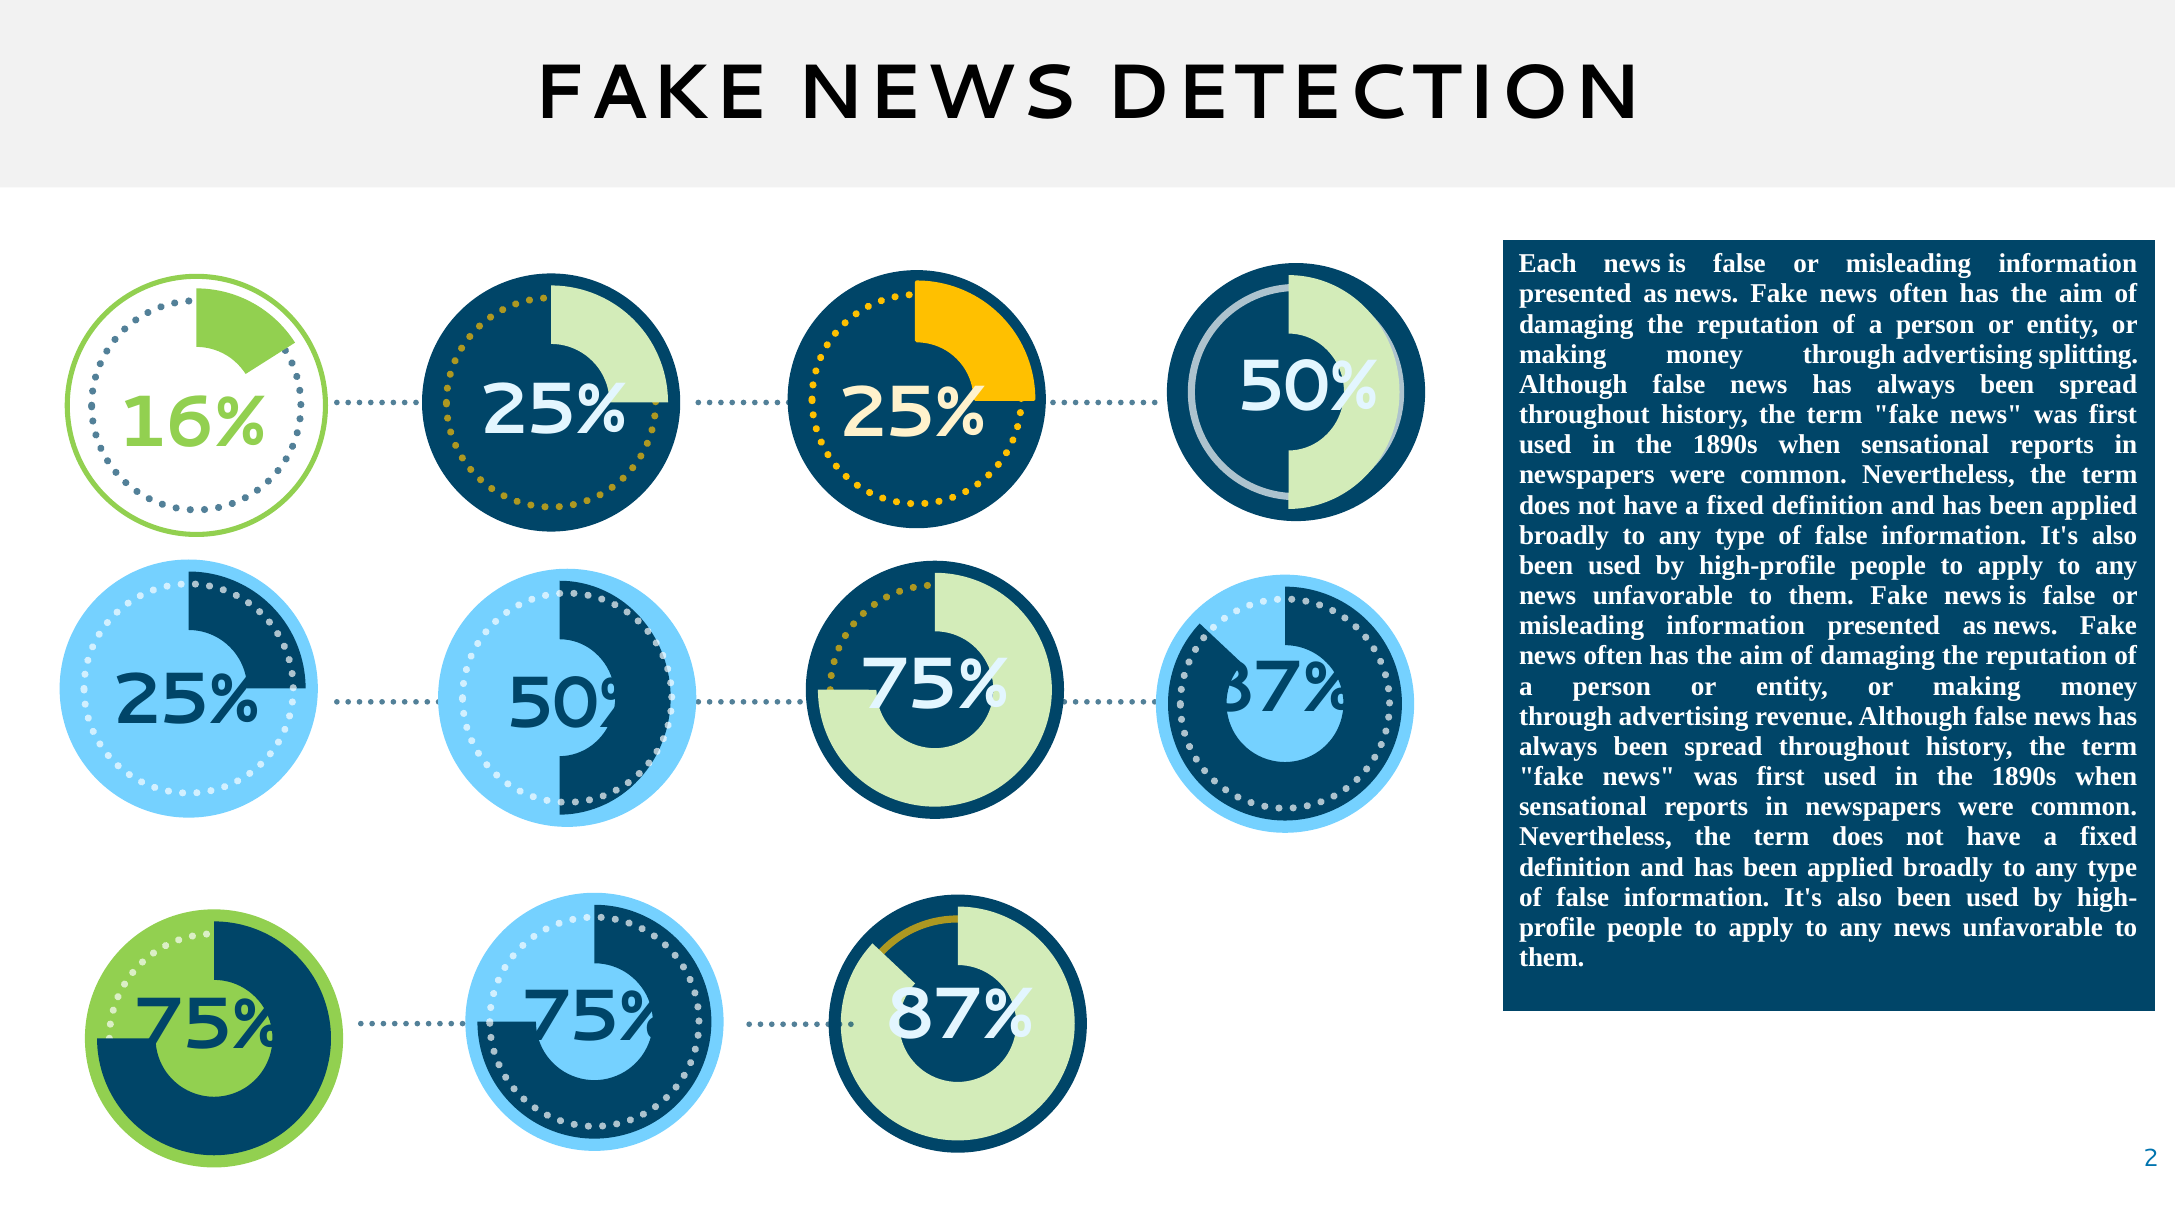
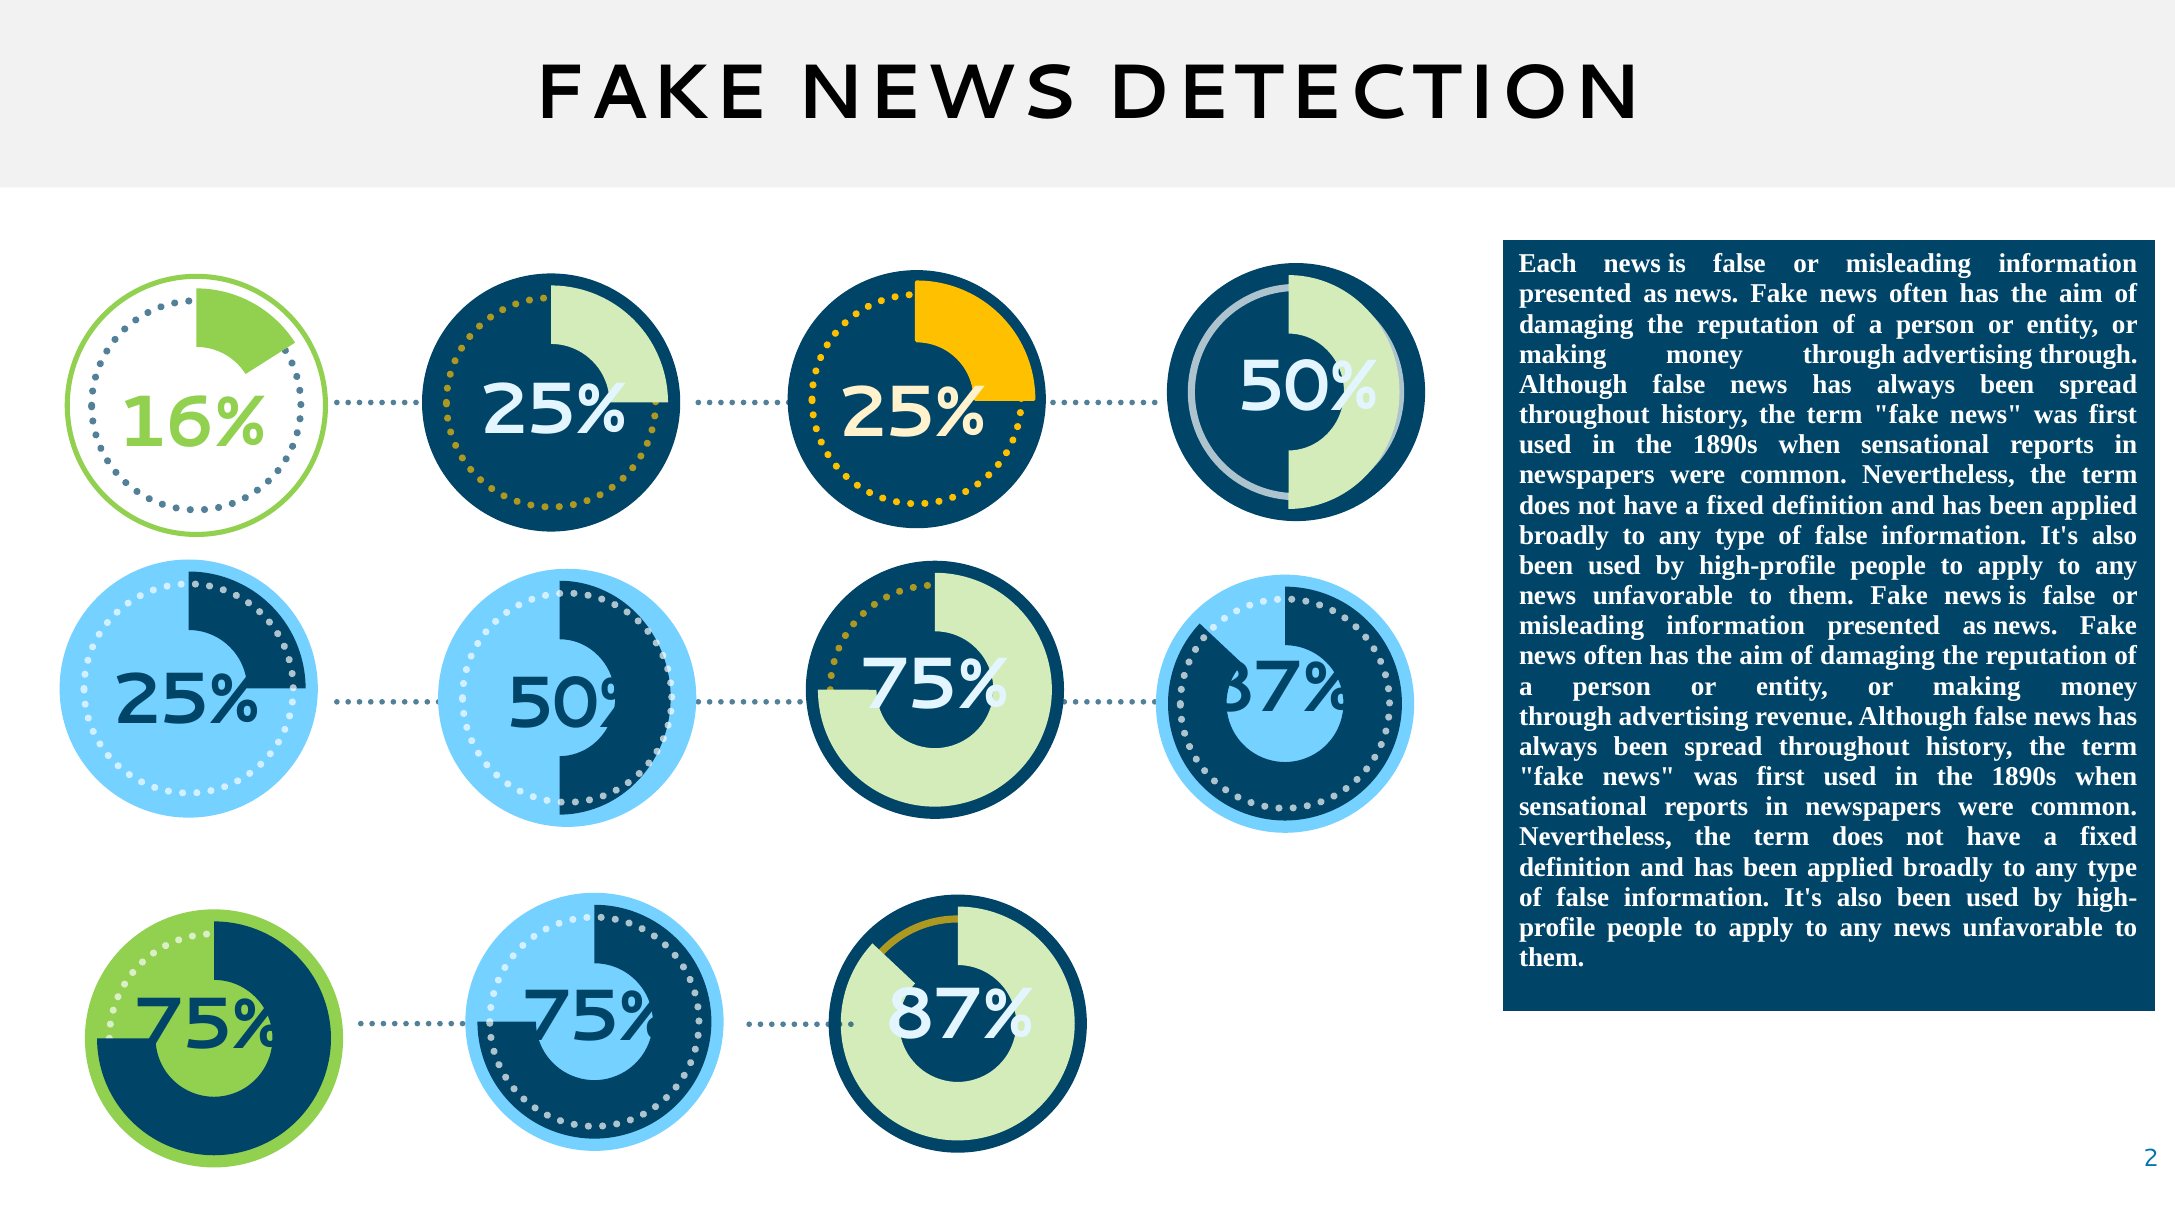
advertising splitting: splitting -> through
